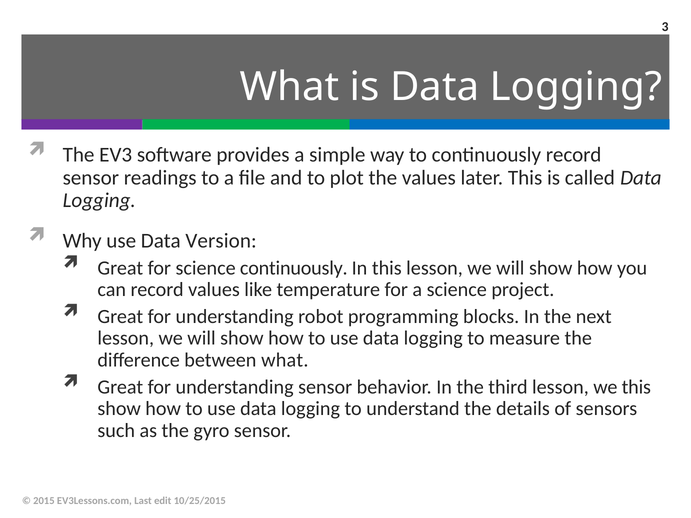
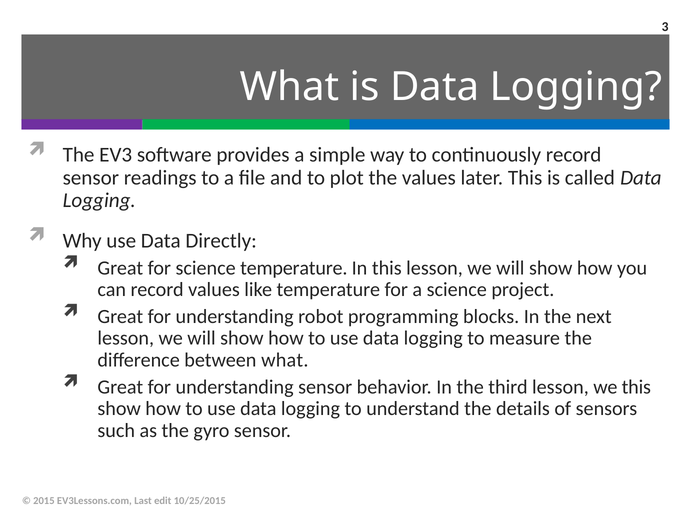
Version: Version -> Directly
science continuously: continuously -> temperature
